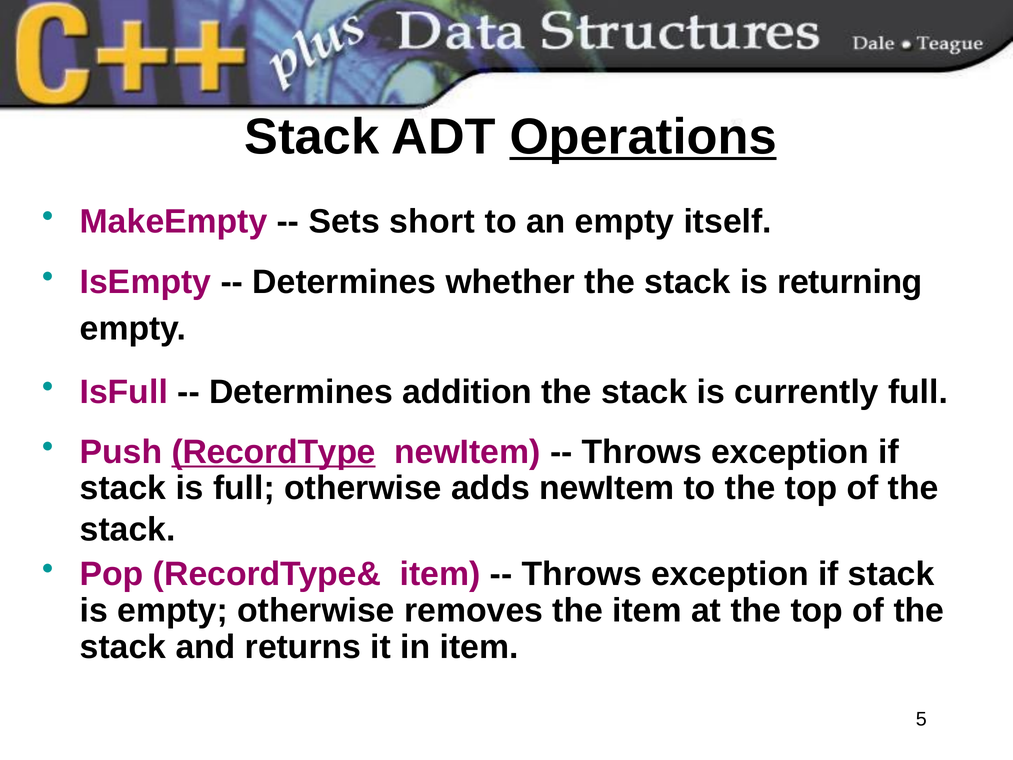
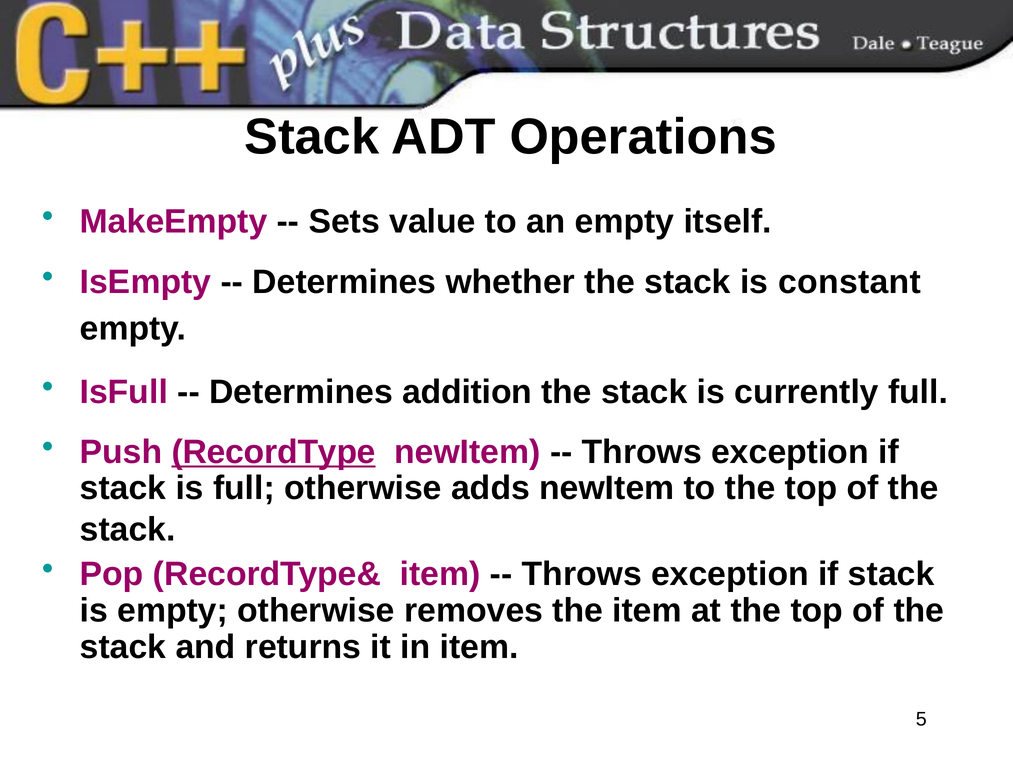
Operations underline: present -> none
short: short -> value
returning: returning -> constant
